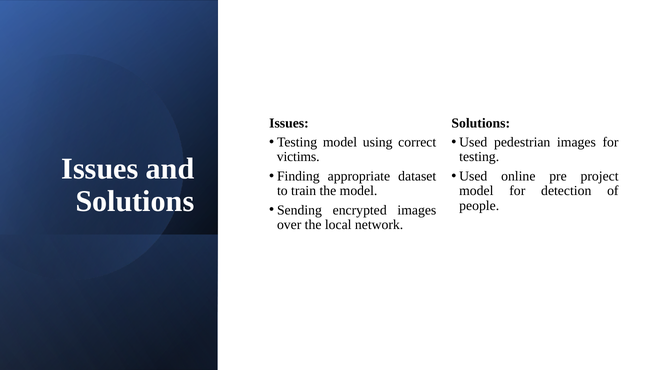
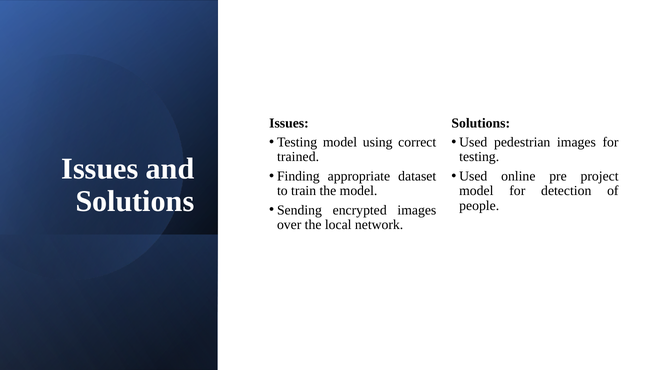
victims: victims -> trained
